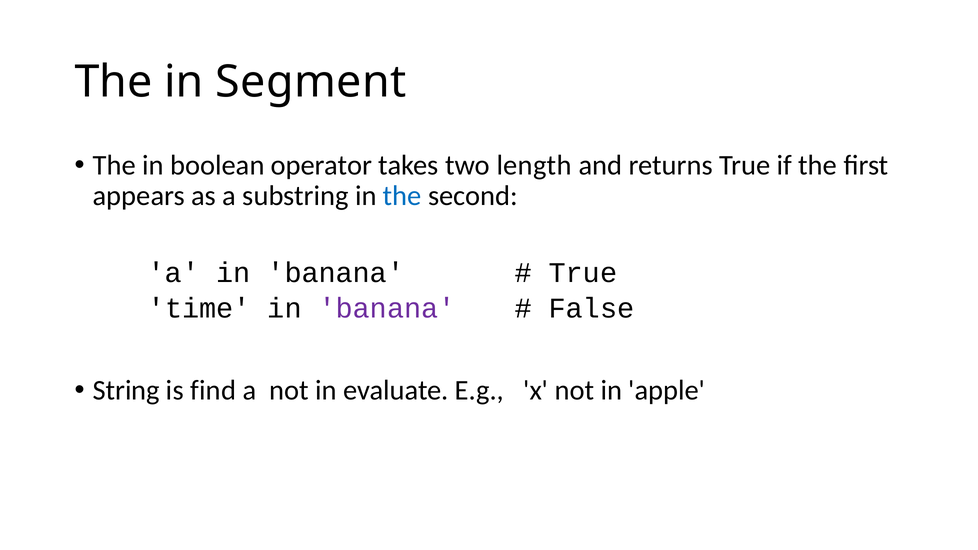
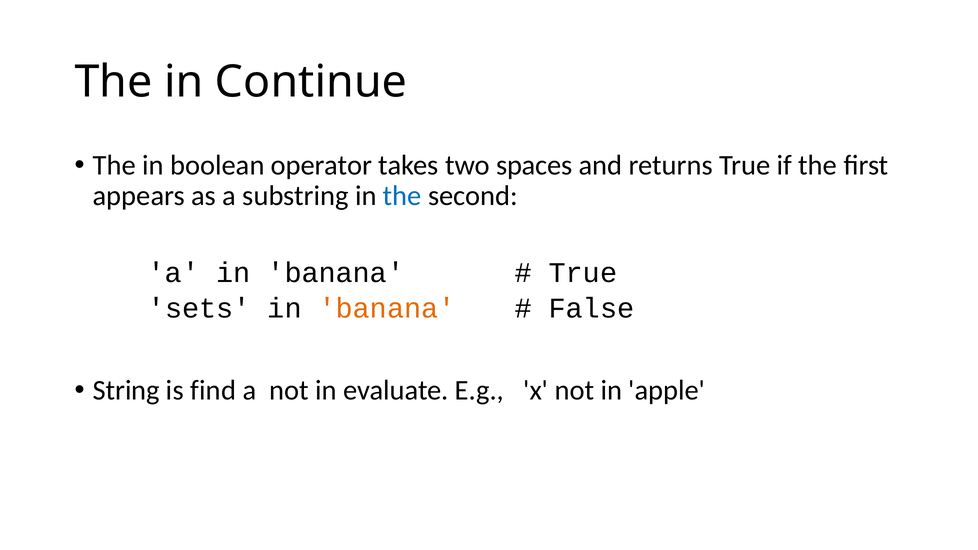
Segment: Segment -> Continue
length: length -> spaces
time: time -> sets
banana at (387, 309) colour: purple -> orange
